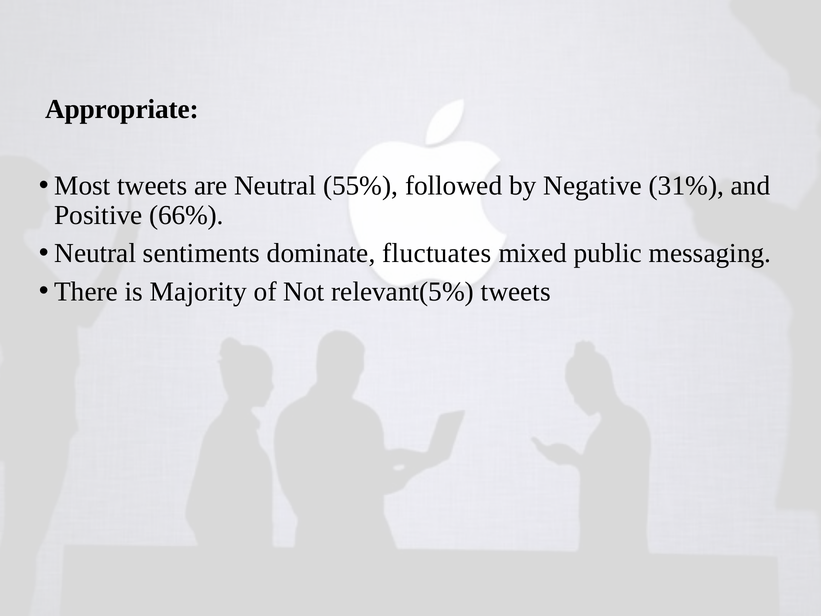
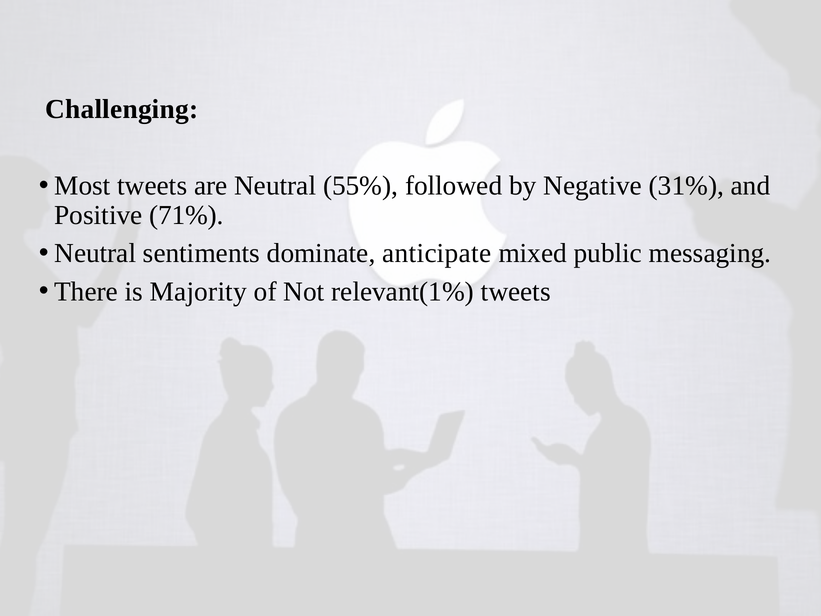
Appropriate: Appropriate -> Challenging
66%: 66% -> 71%
fluctuates: fluctuates -> anticipate
relevant(5%: relevant(5% -> relevant(1%
